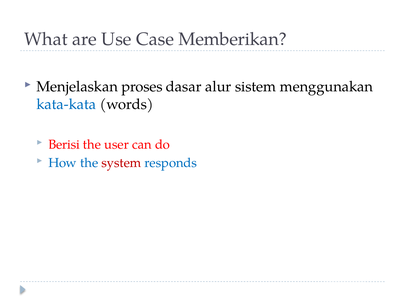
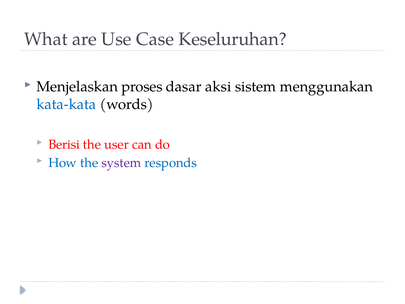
Memberikan: Memberikan -> Keseluruhan
alur: alur -> aksi
system colour: red -> purple
